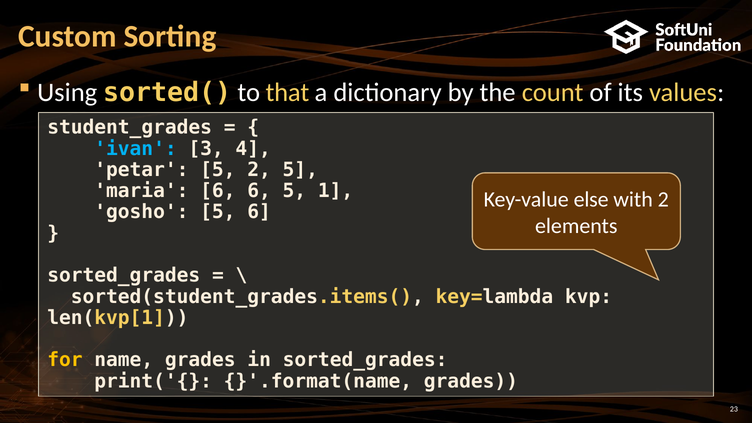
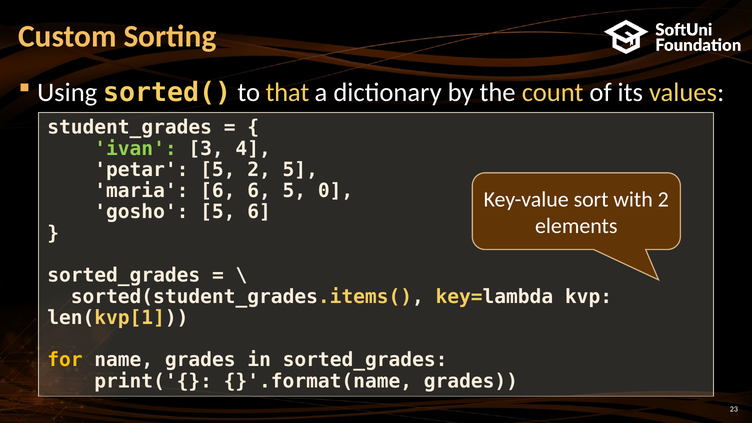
ivan colour: light blue -> light green
1: 1 -> 0
else: else -> sort
